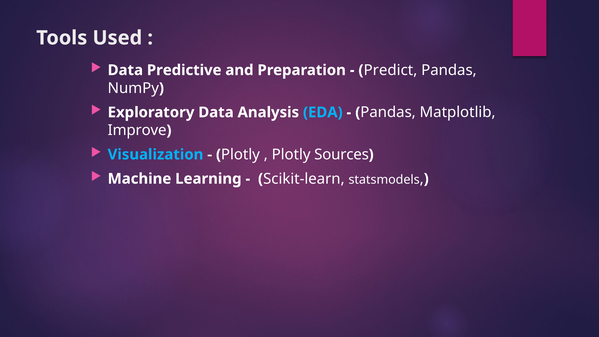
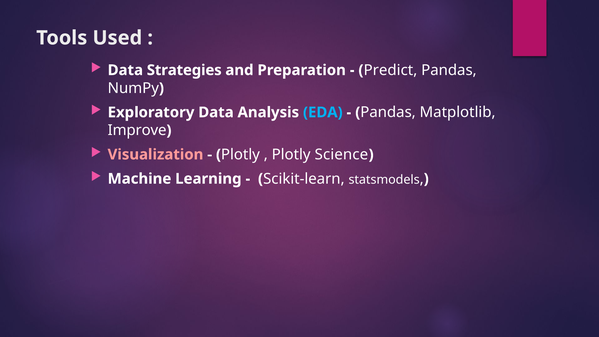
Predictive: Predictive -> Strategies
Visualization colour: light blue -> pink
Sources: Sources -> Science
